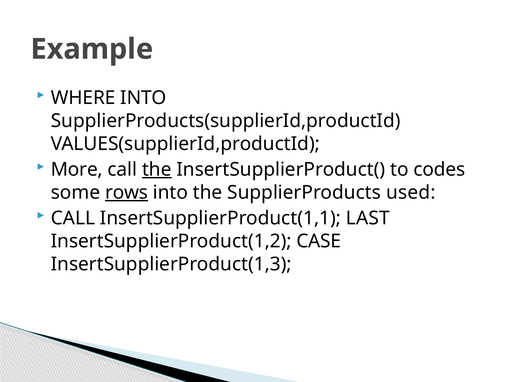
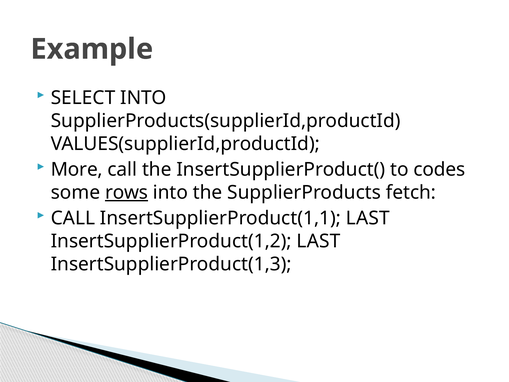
WHERE: WHERE -> SELECT
the at (157, 169) underline: present -> none
used: used -> fetch
InsertSupplierProduct(1,2 CASE: CASE -> LAST
